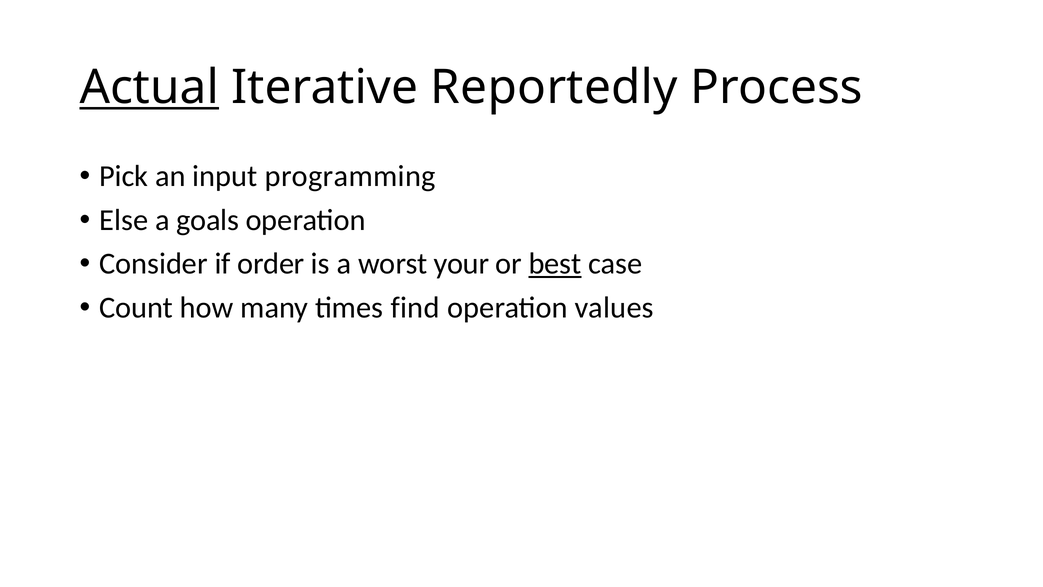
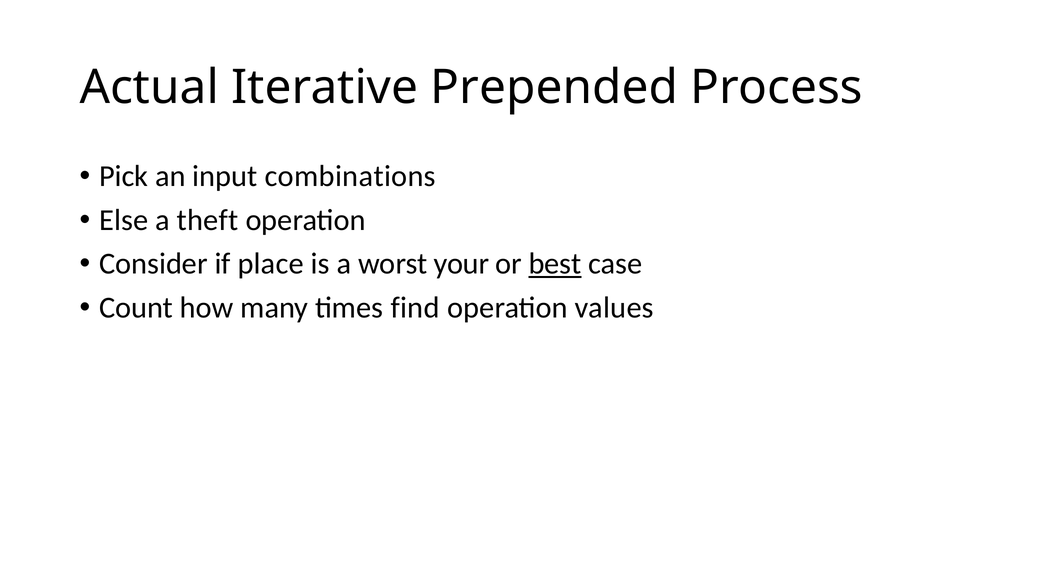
Actual underline: present -> none
Reportedly: Reportedly -> Prepended
programming: programming -> combinations
goals: goals -> theft
order: order -> place
